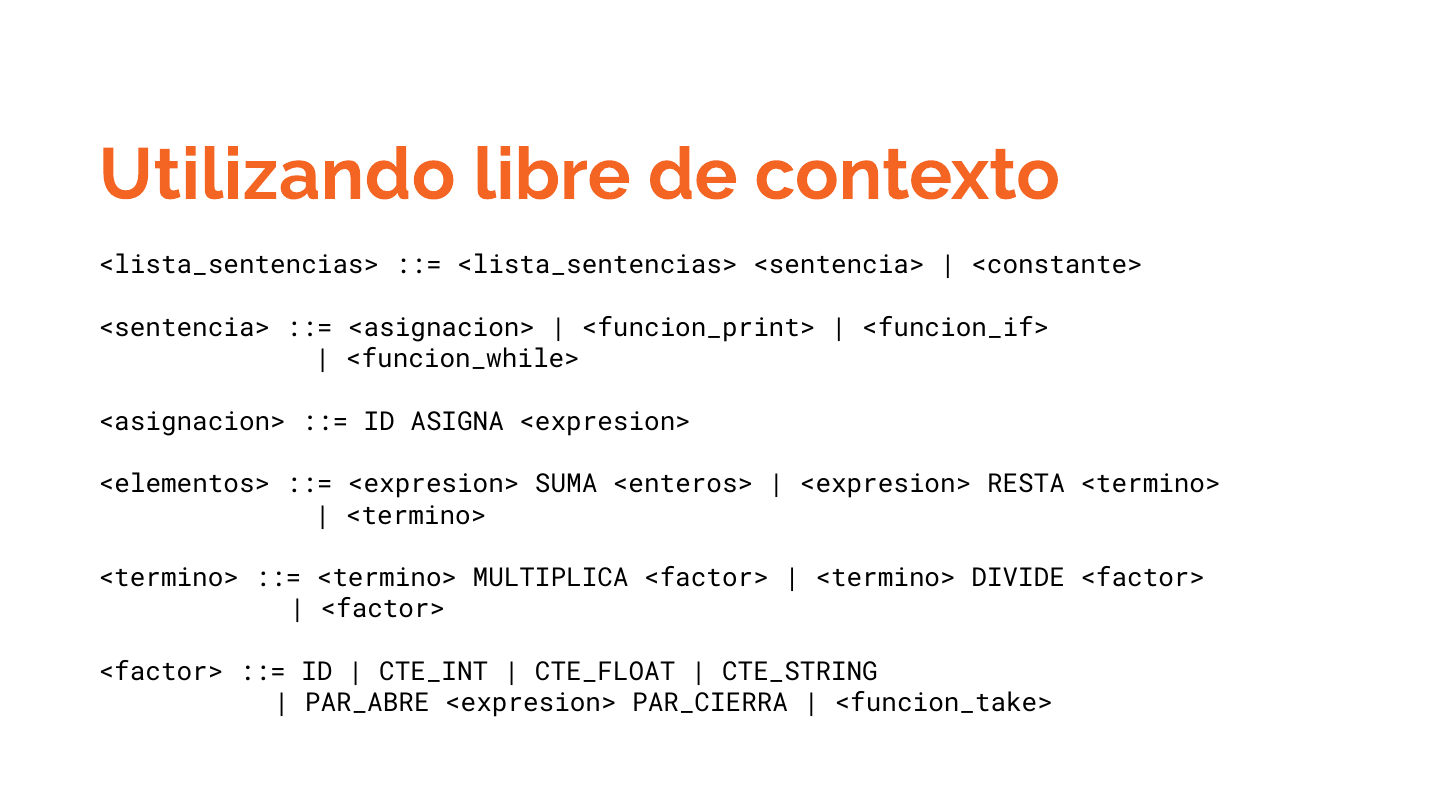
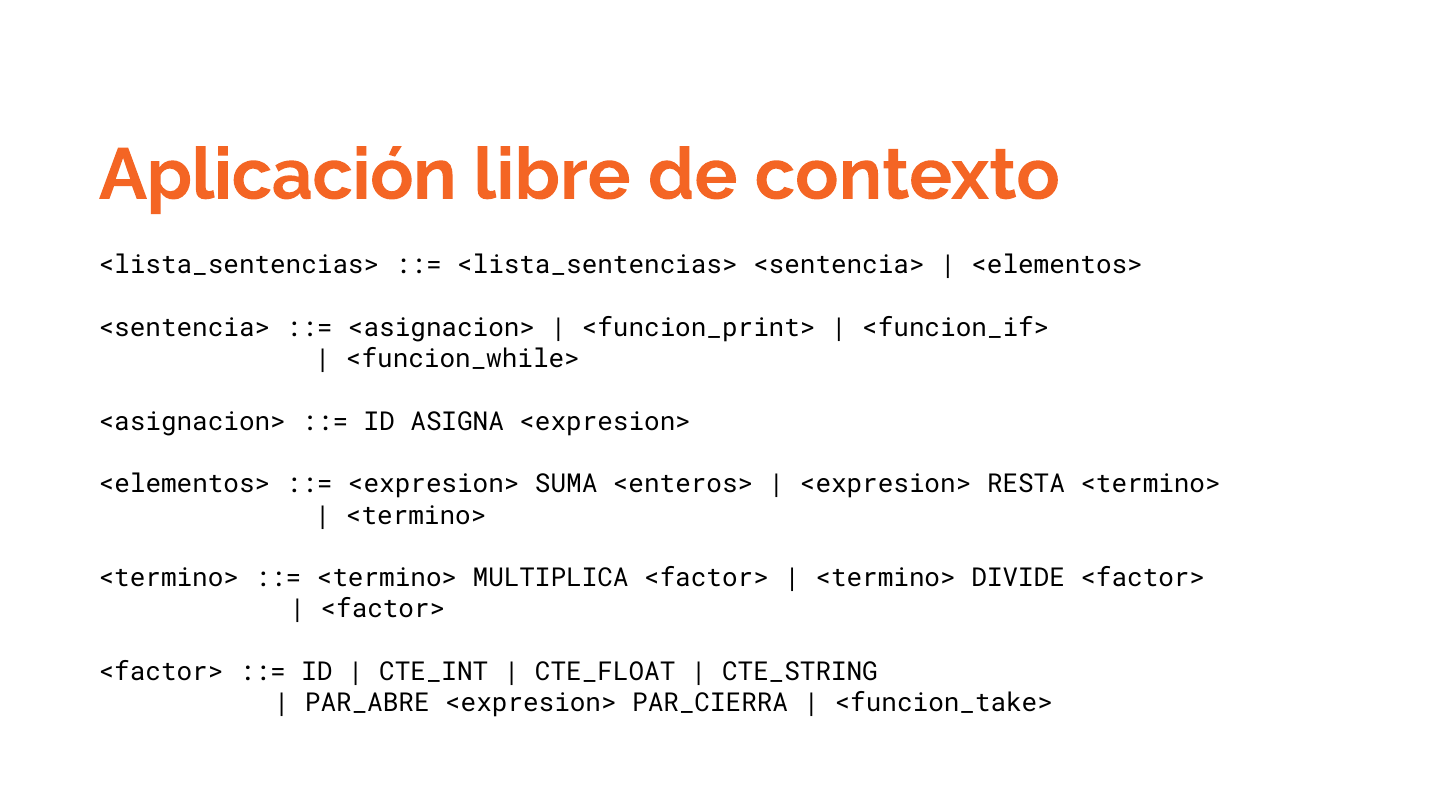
Utilizando: Utilizando -> Aplicación
<constante> at (1057, 265): <constante> -> <elementos>
